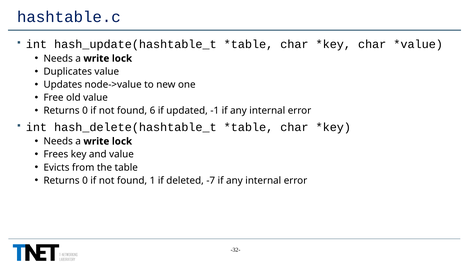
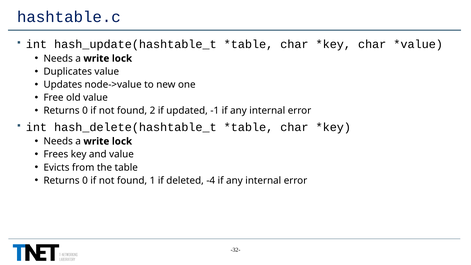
6: 6 -> 2
-7: -7 -> -4
